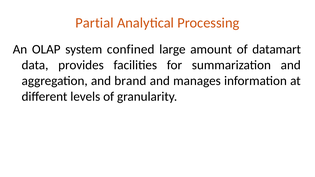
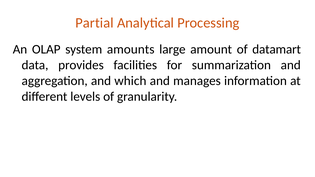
confined: confined -> amounts
brand: brand -> which
